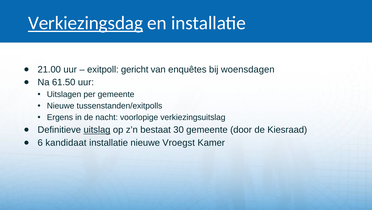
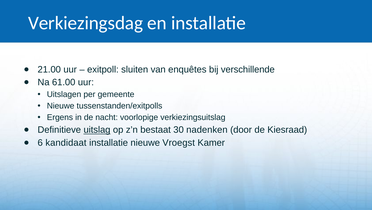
Verkiezingsdag underline: present -> none
gericht: gericht -> sluiten
woensdagen: woensdagen -> verschillende
61.50: 61.50 -> 61.00
30 gemeente: gemeente -> nadenken
